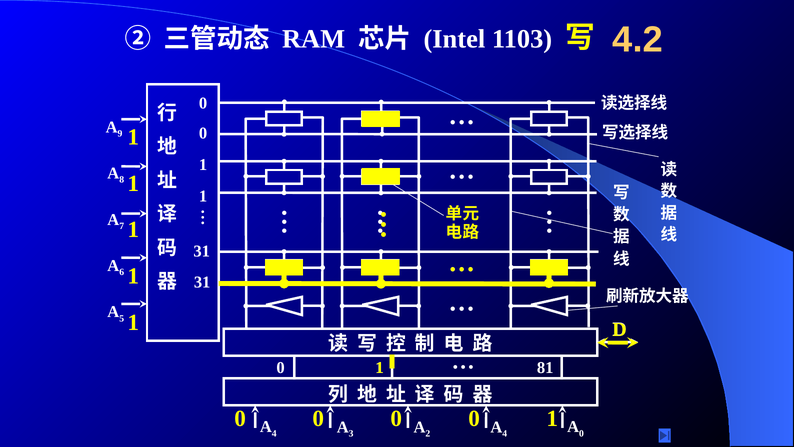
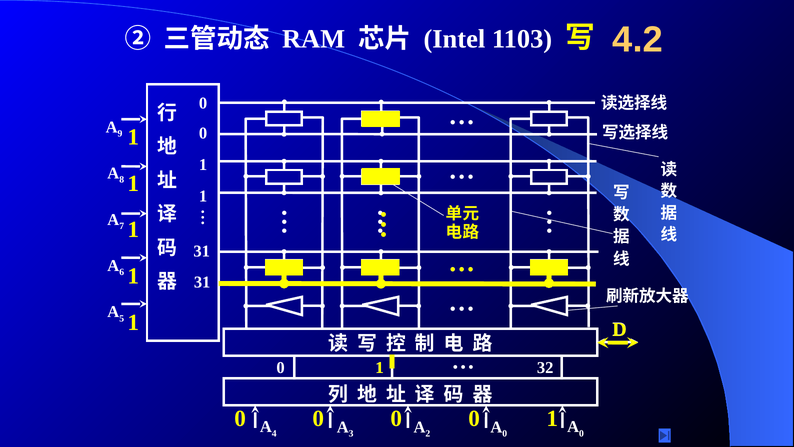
81: 81 -> 32
4 at (505, 433): 4 -> 0
